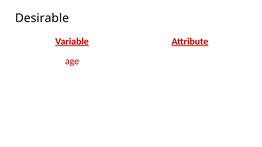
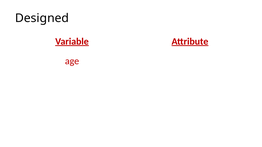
Desirable: Desirable -> Designed
